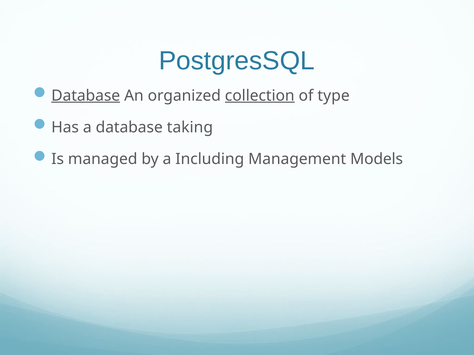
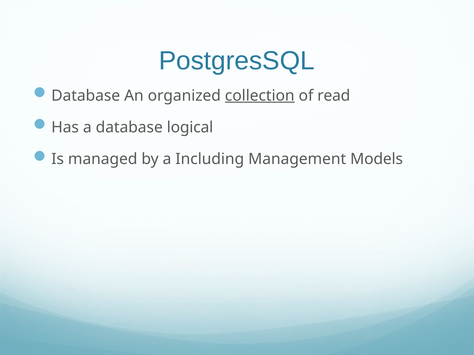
Database at (86, 96) underline: present -> none
type: type -> read
taking: taking -> logical
